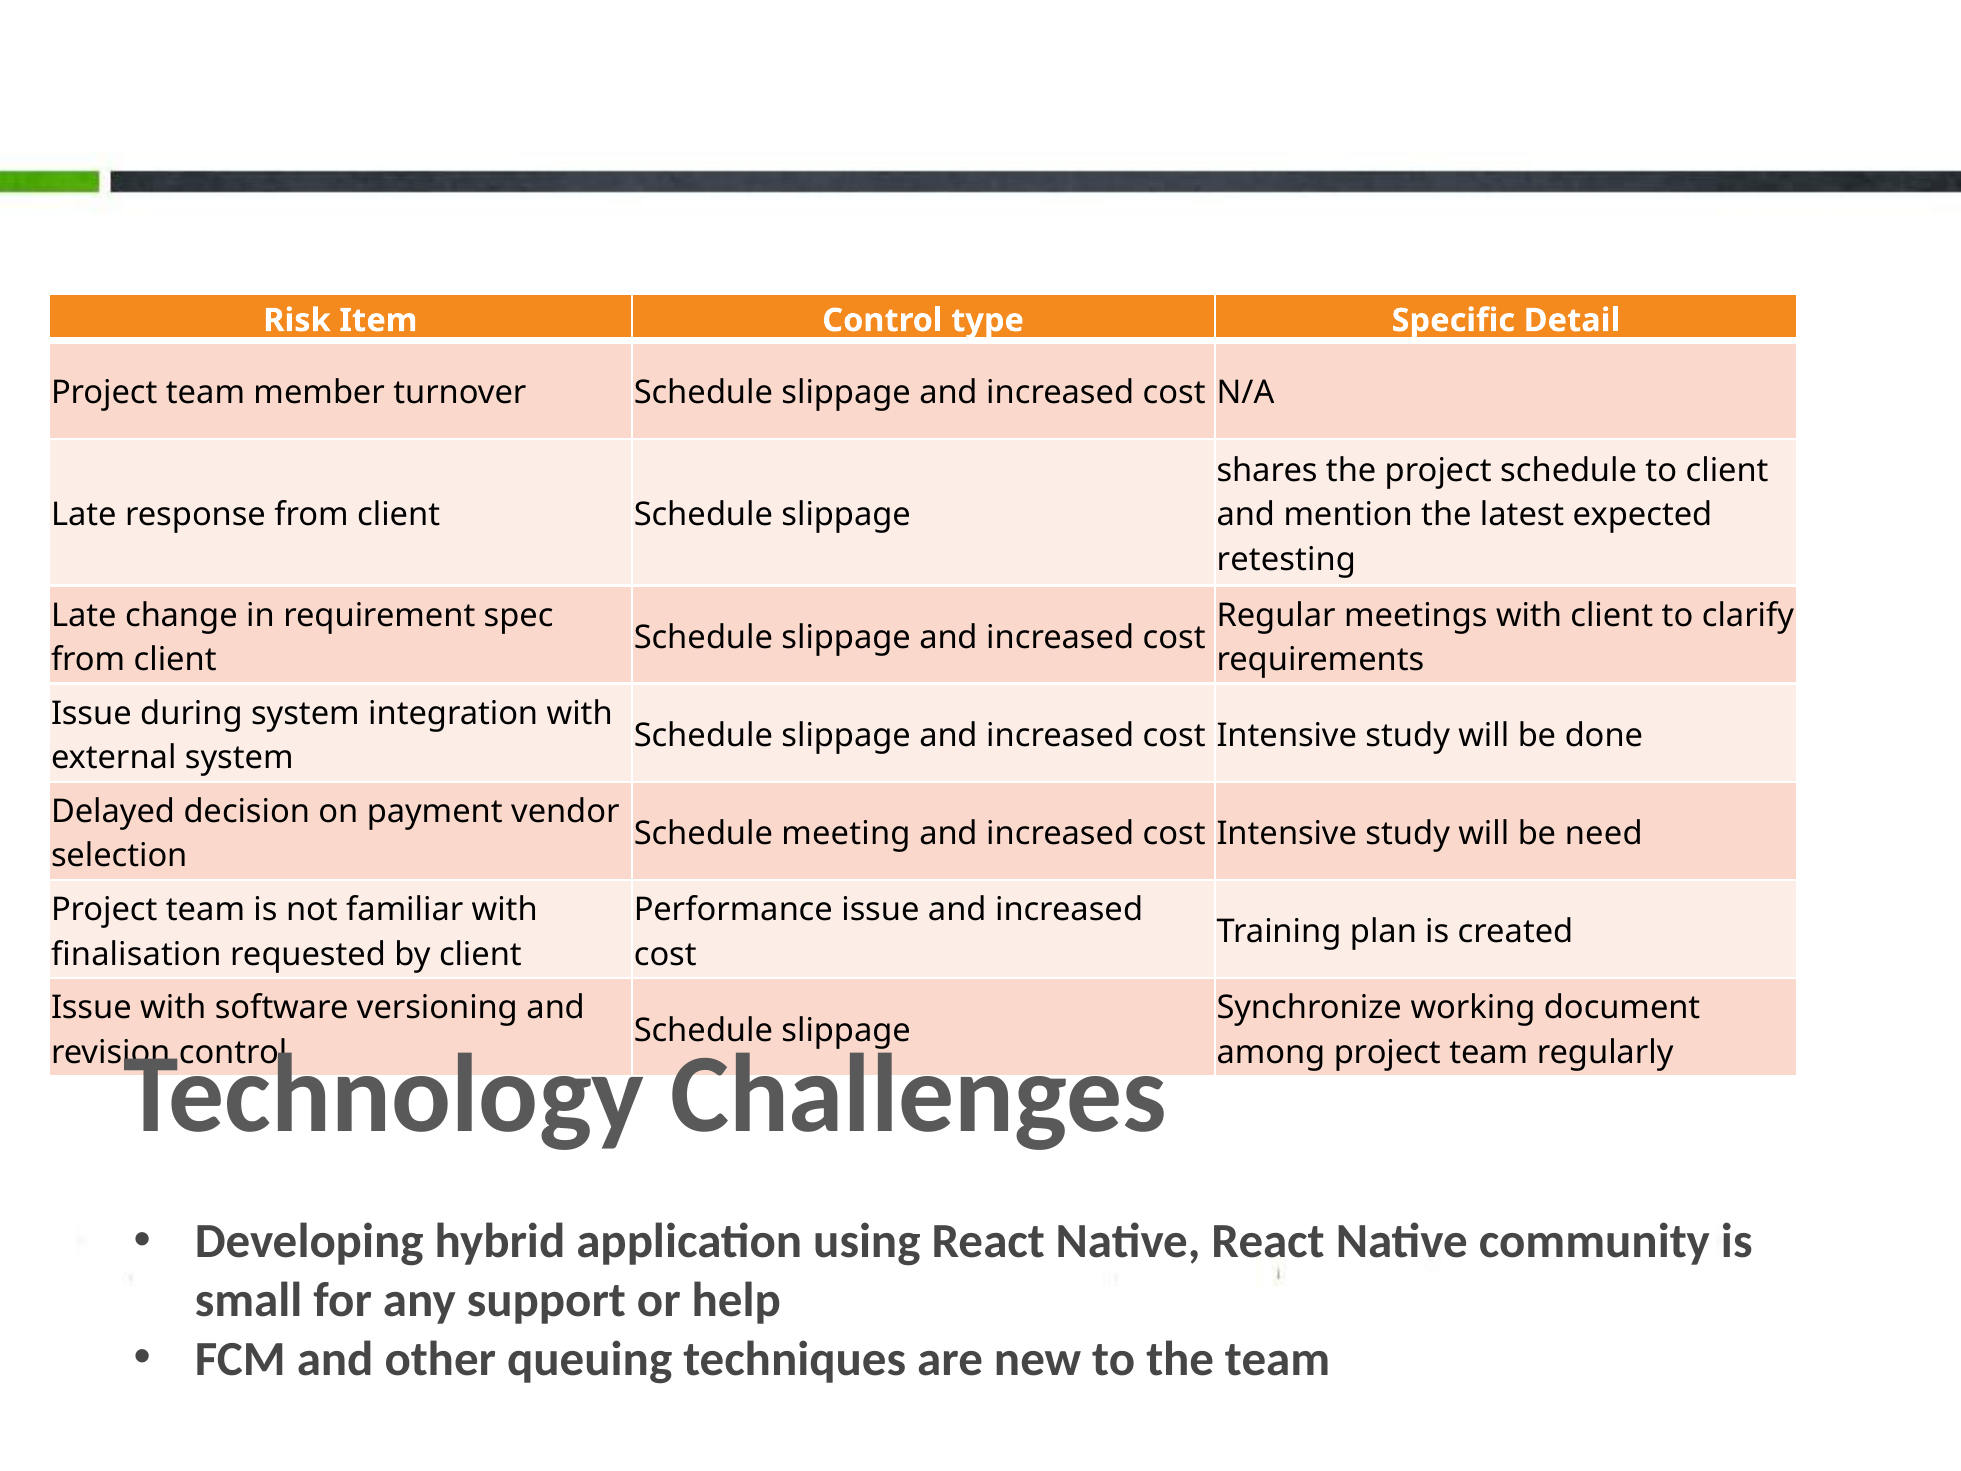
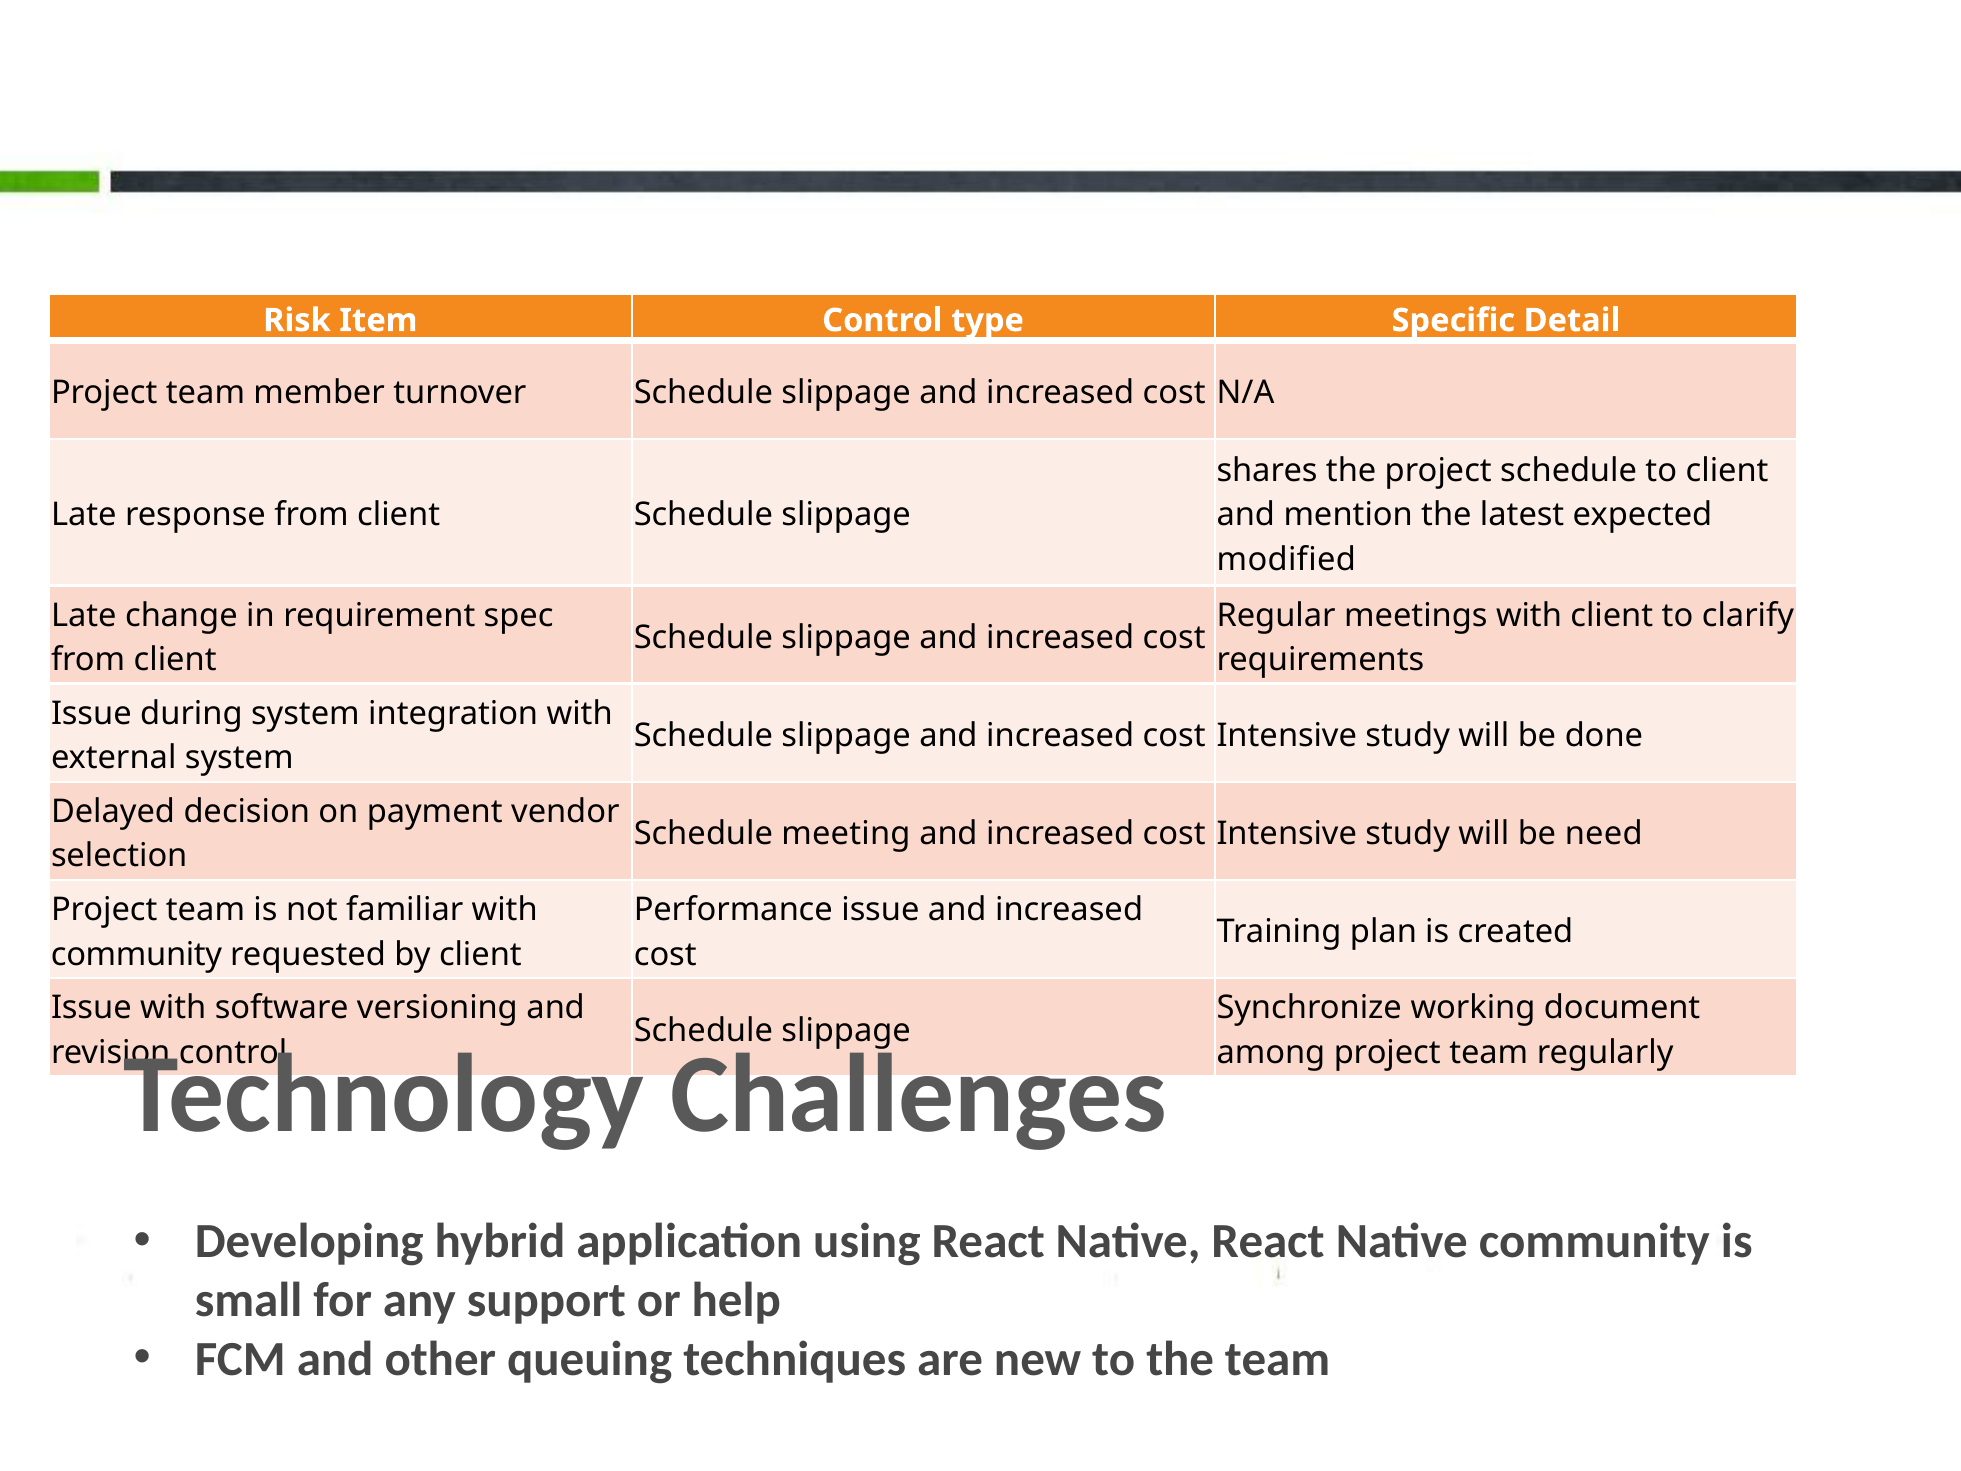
retesting: retesting -> modified
finalisation at (136, 954): finalisation -> community
